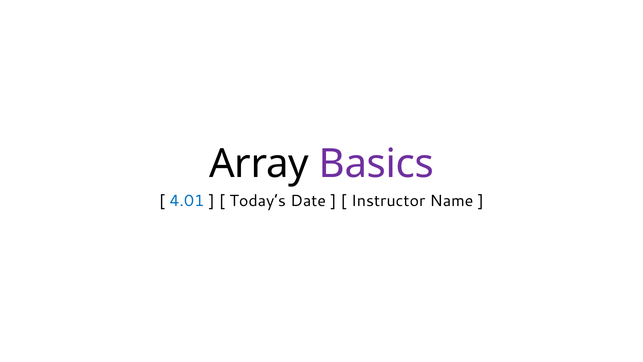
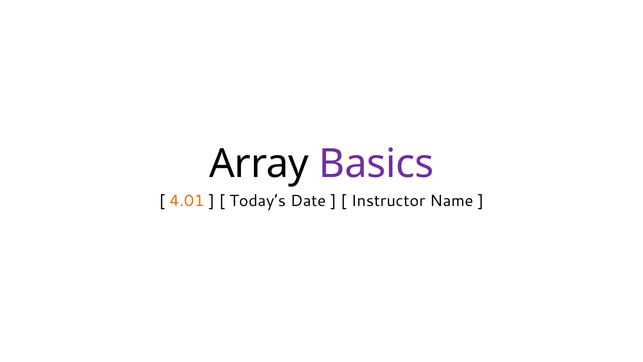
4.01 colour: blue -> orange
